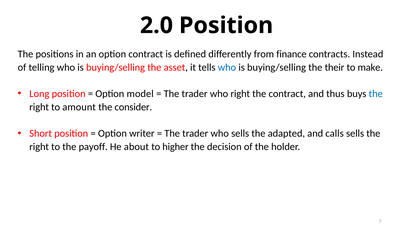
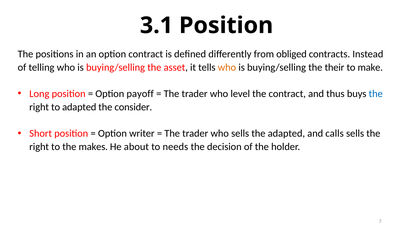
2.0: 2.0 -> 3.1
finance: finance -> obliged
who at (227, 67) colour: blue -> orange
model: model -> payoff
who right: right -> level
to amount: amount -> adapted
payoff: payoff -> makes
higher: higher -> needs
